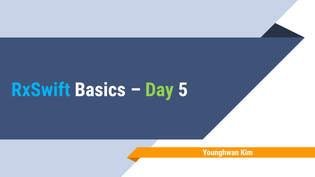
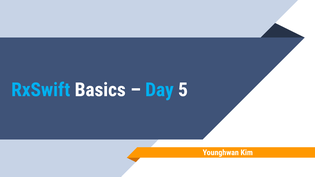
Day colour: light green -> light blue
